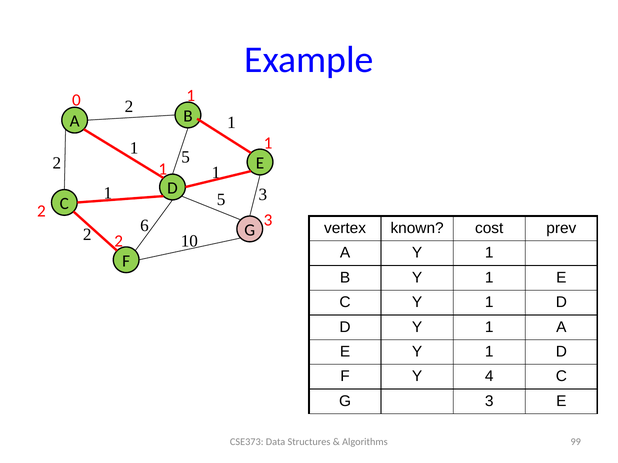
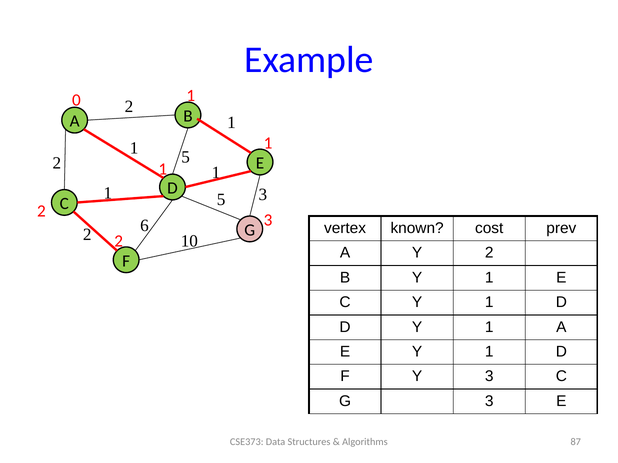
A Y 1: 1 -> 2
Y 4: 4 -> 3
99: 99 -> 87
